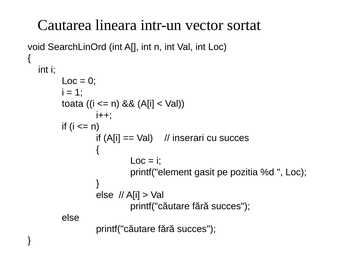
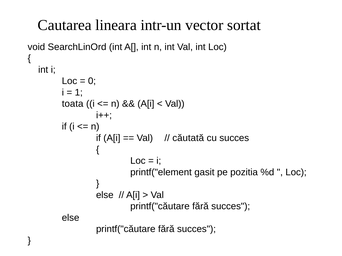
inserari: inserari -> căutată
